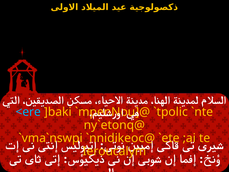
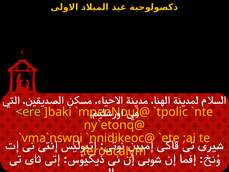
<ere colour: light blue -> light green
